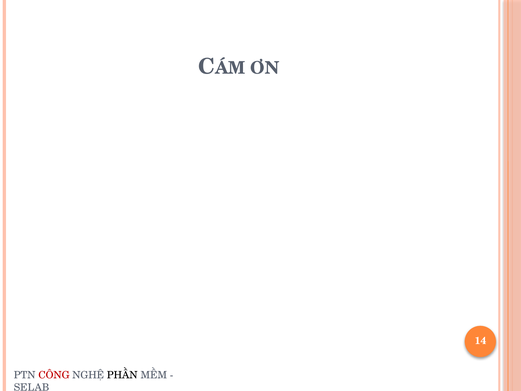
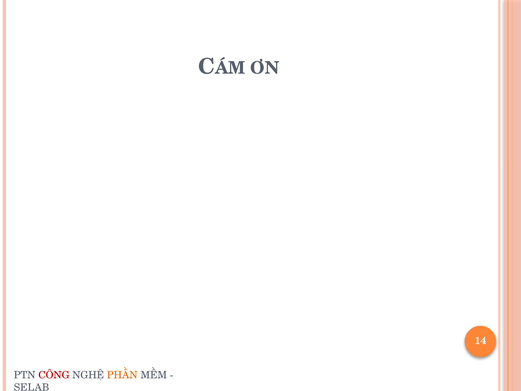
PHẦN colour: black -> orange
